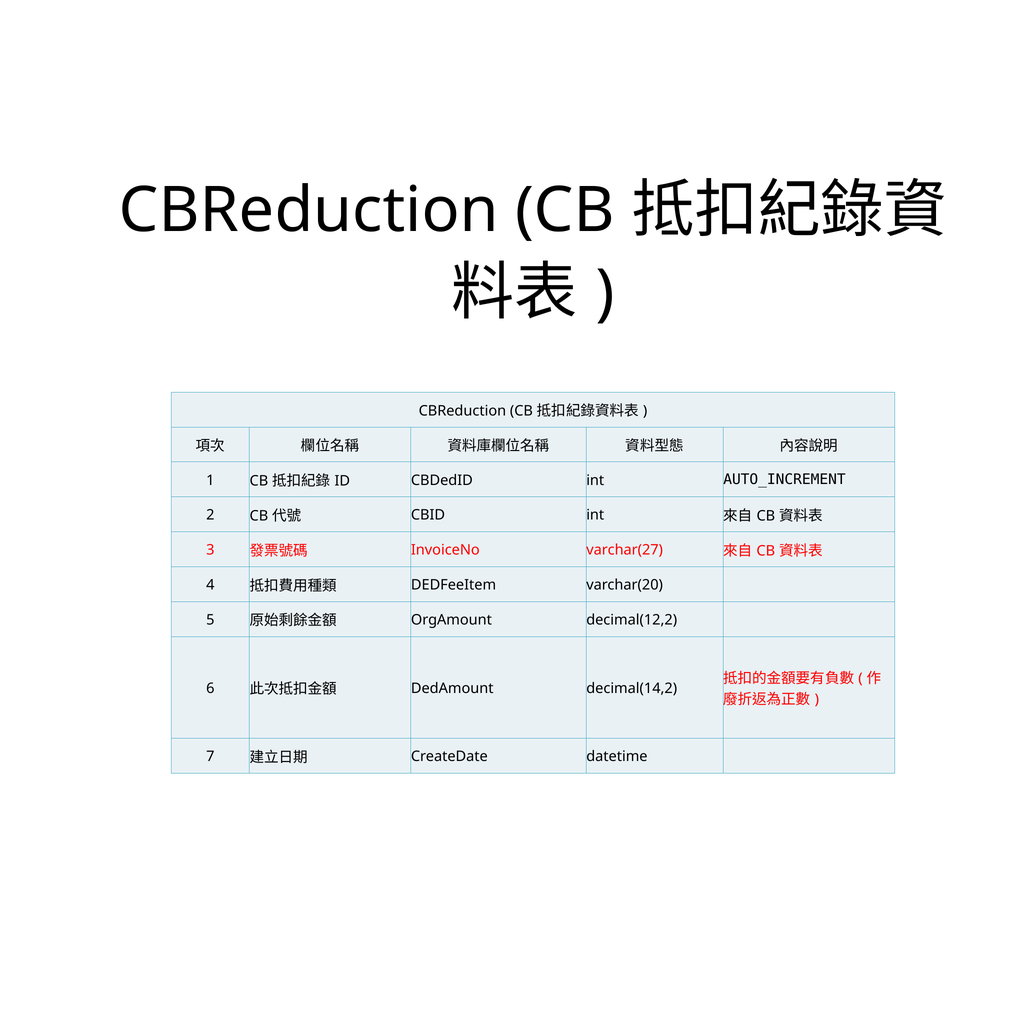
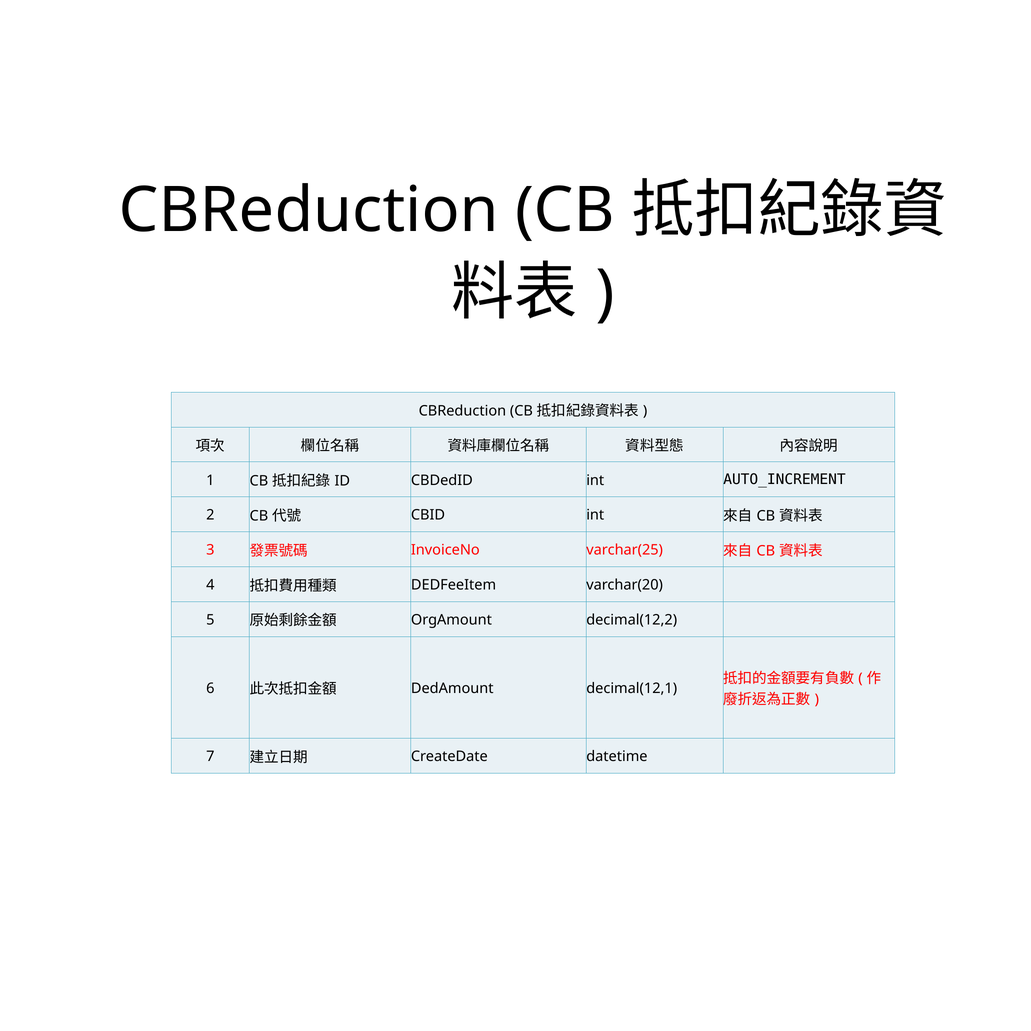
varchar(27: varchar(27 -> varchar(25
decimal(14,2: decimal(14,2 -> decimal(12,1
